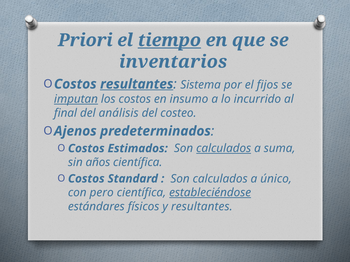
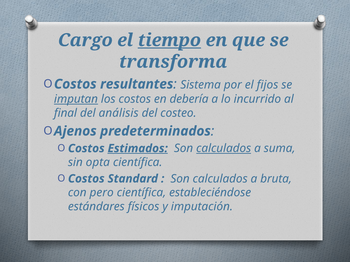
Priori: Priori -> Cargo
inventarios: inventarios -> transforma
resultantes at (137, 84) underline: present -> none
insumo: insumo -> debería
Estimados underline: none -> present
años: años -> opta
único: único -> bruta
estableciéndose underline: present -> none
y resultantes: resultantes -> imputación
